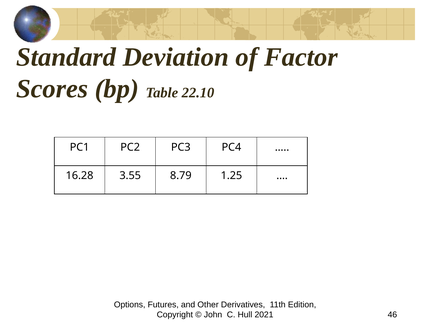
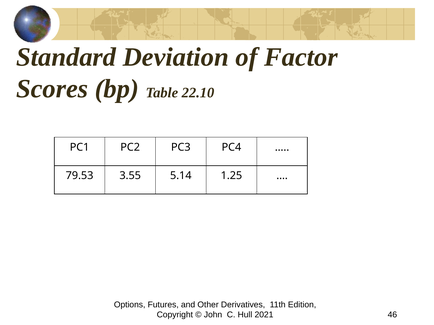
16.28: 16.28 -> 79.53
8.79: 8.79 -> 5.14
